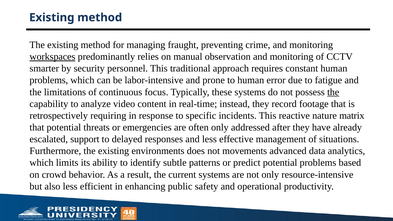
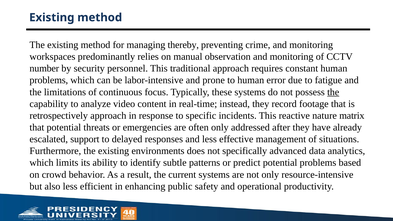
fraught: fraught -> thereby
workspaces underline: present -> none
smarter: smarter -> number
retrospectively requiring: requiring -> approach
movements: movements -> specifically
